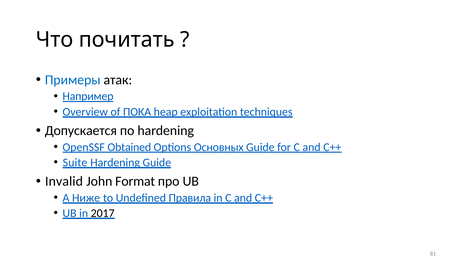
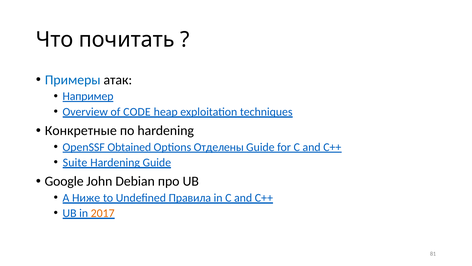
ПОКА: ПОКА -> CODE
Допускается: Допускается -> Конкретные
Основных: Основных -> Отделены
Invalid: Invalid -> Google
Format: Format -> Debian
2017 colour: black -> orange
